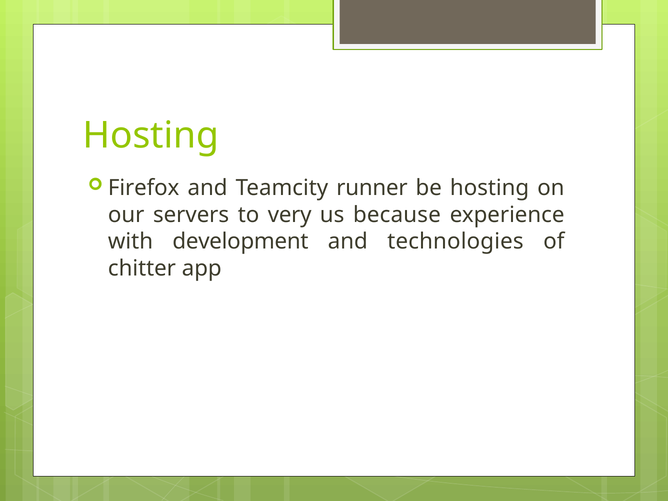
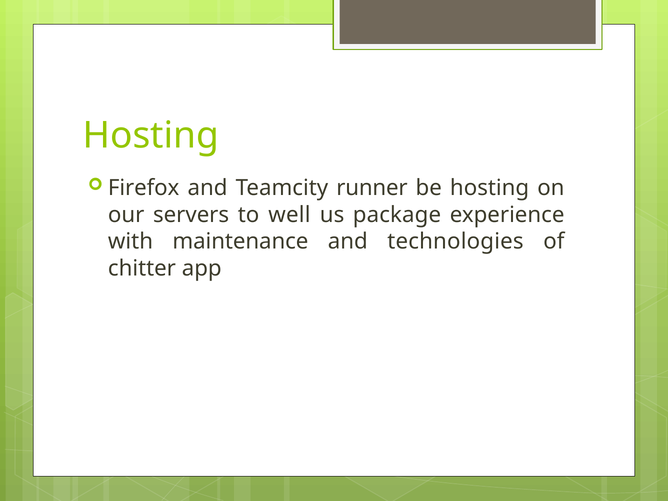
very: very -> well
because: because -> package
development: development -> maintenance
